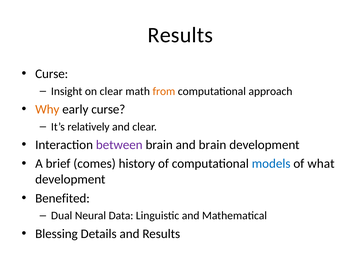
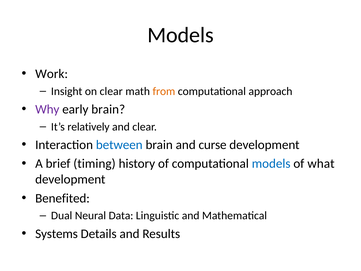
Results at (180, 35): Results -> Models
Curse at (52, 74): Curse -> Work
Why colour: orange -> purple
early curse: curse -> brain
between colour: purple -> blue
and brain: brain -> curse
comes: comes -> timing
Blessing: Blessing -> Systems
